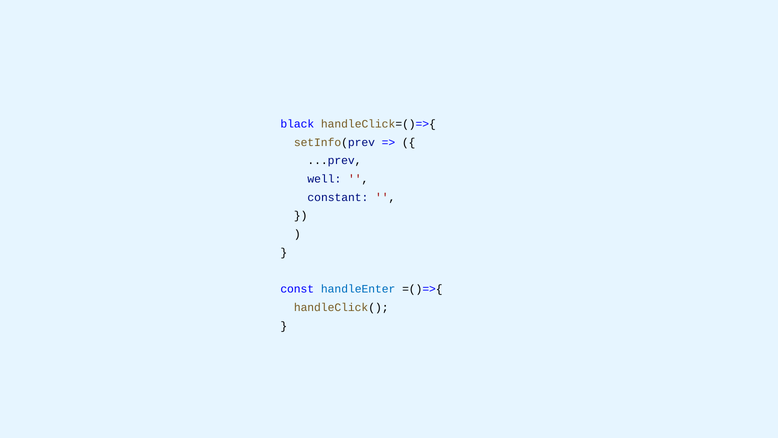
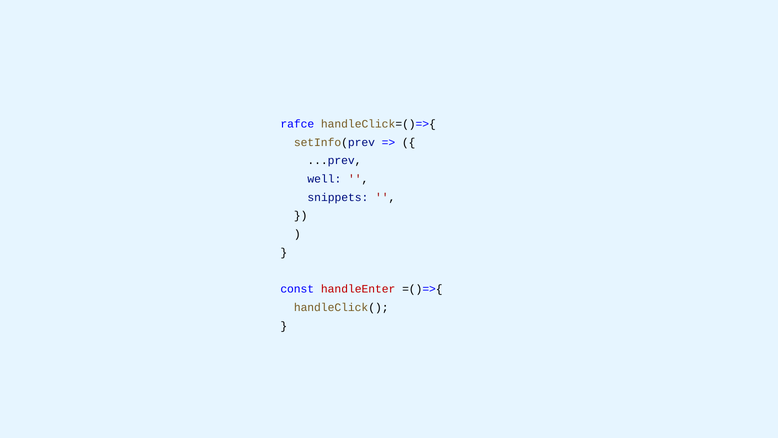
black: black -> rafce
constant: constant -> snippets
handleEnter colour: blue -> red
